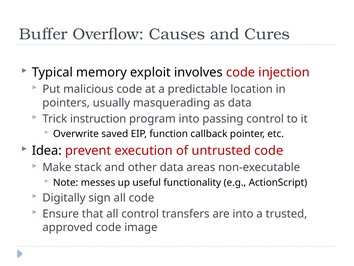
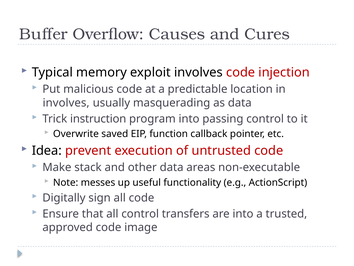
pointers at (66, 103): pointers -> involves
